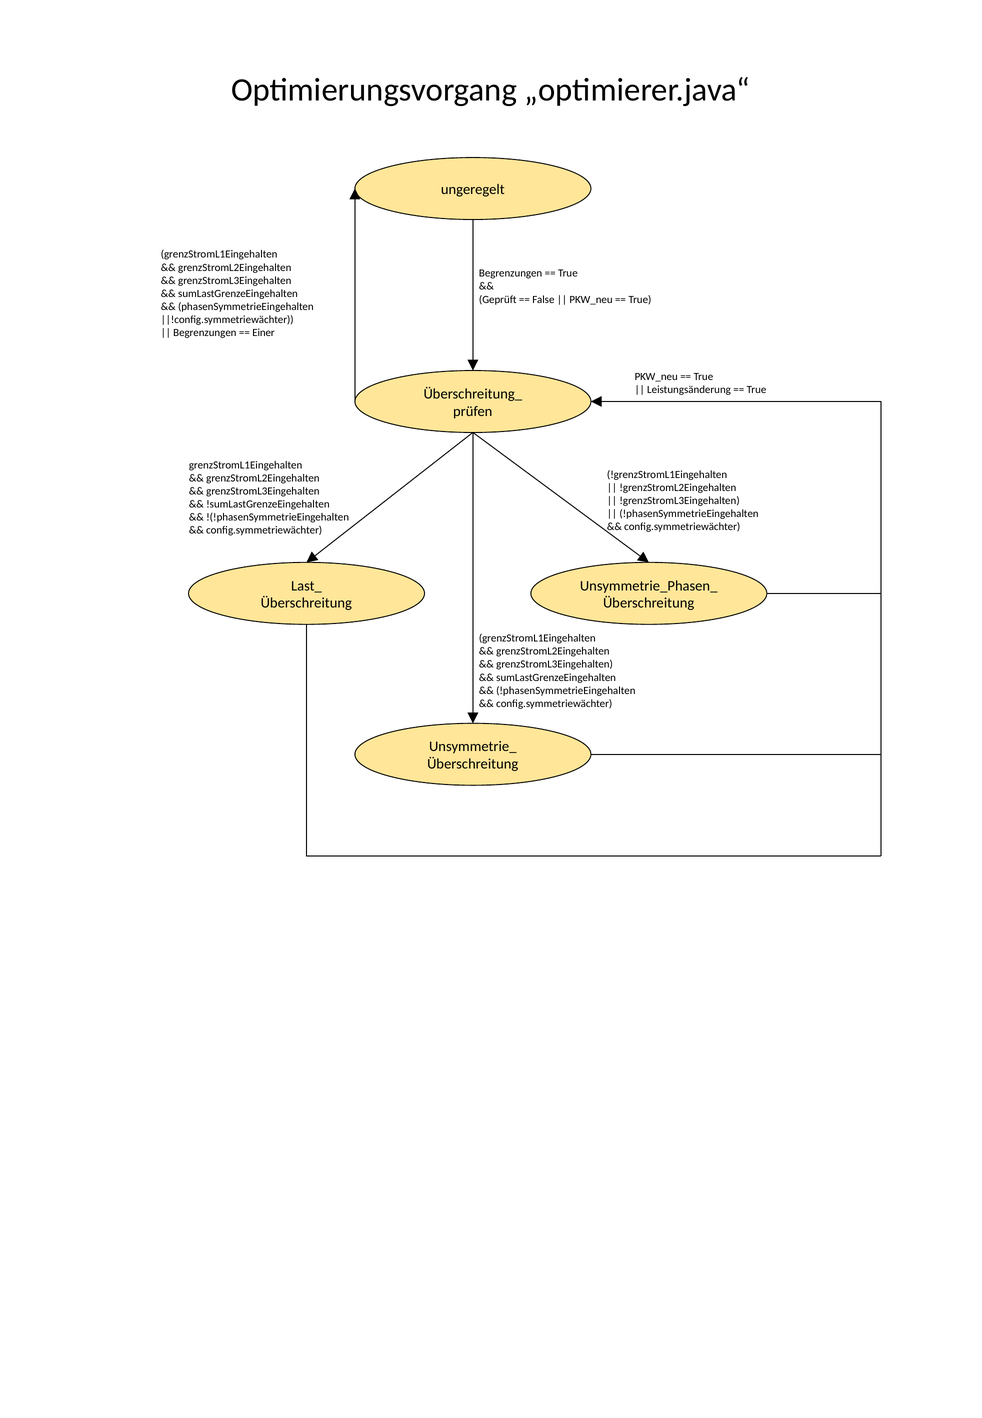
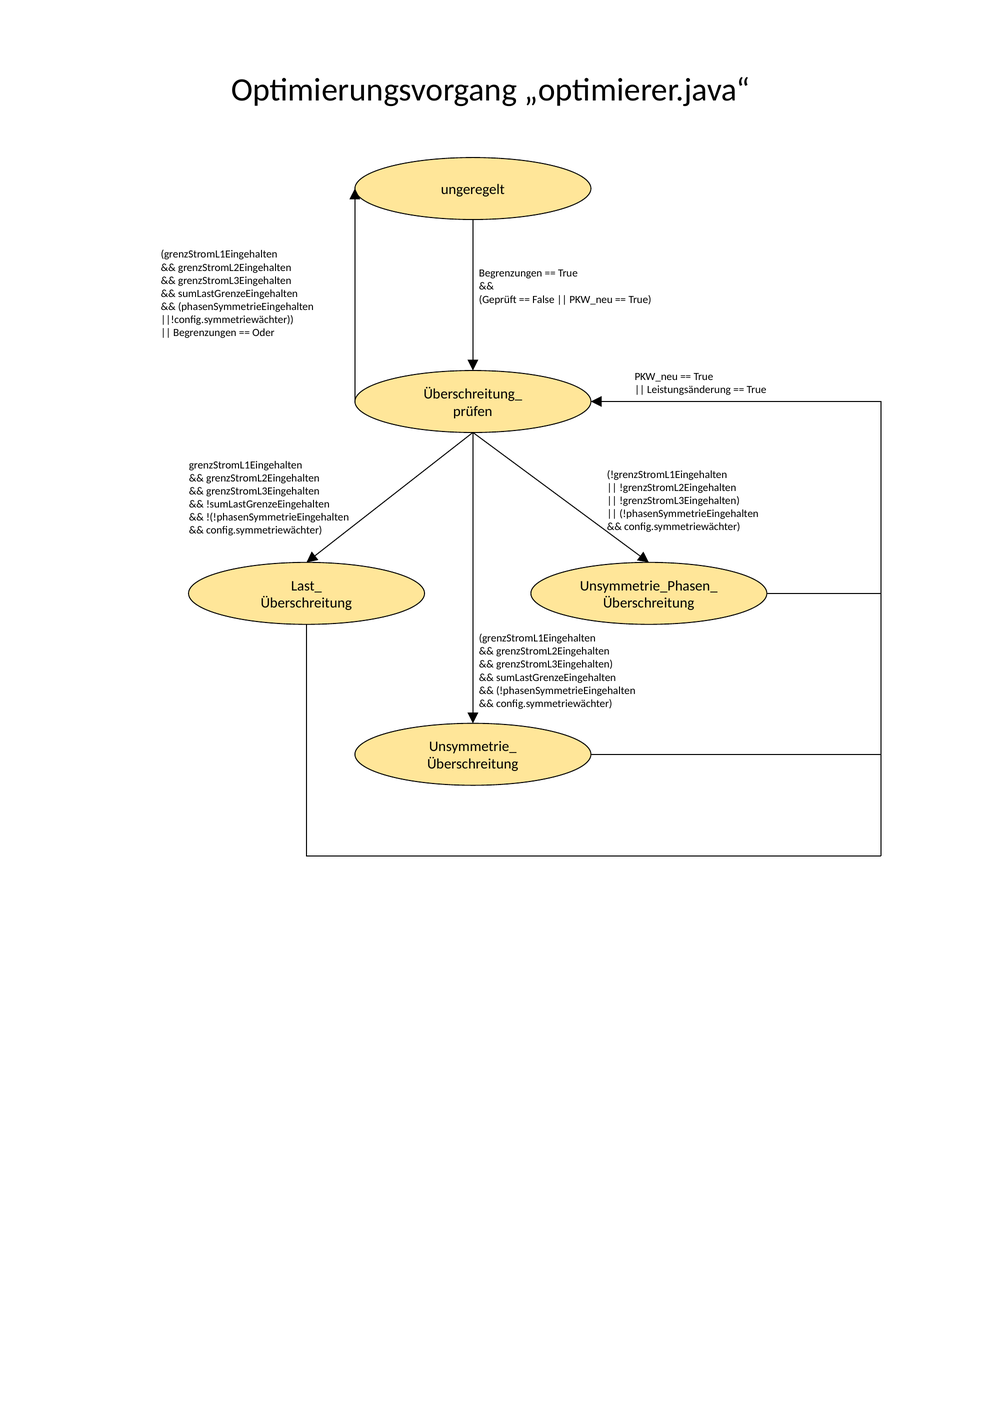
Einer: Einer -> Oder
